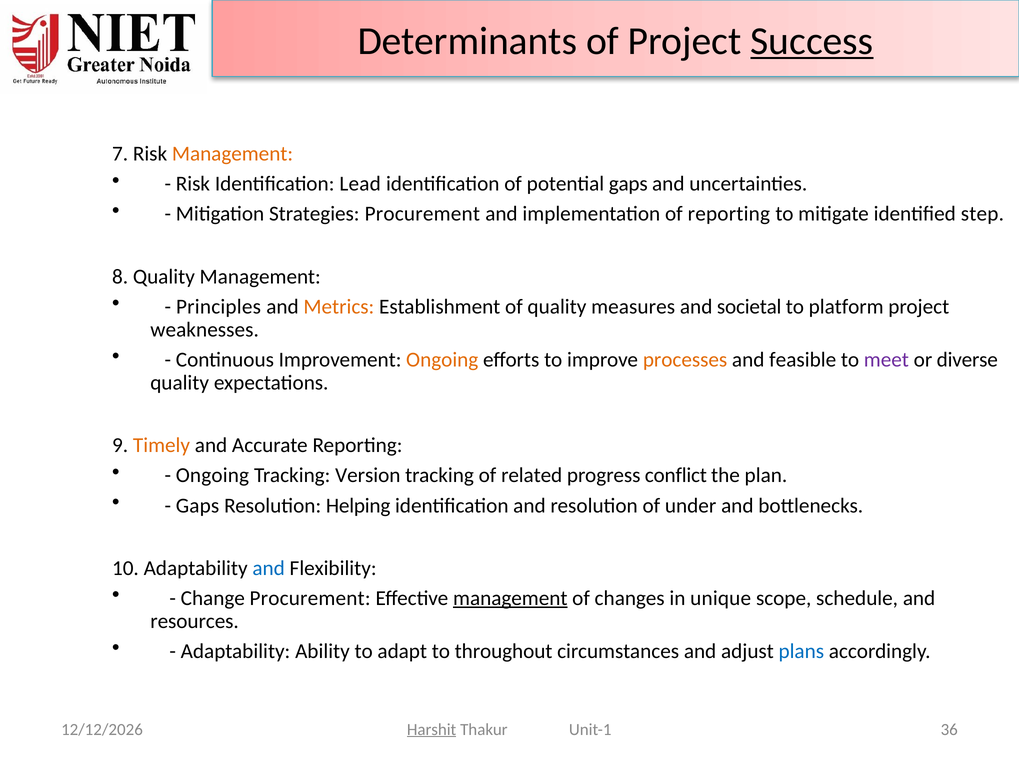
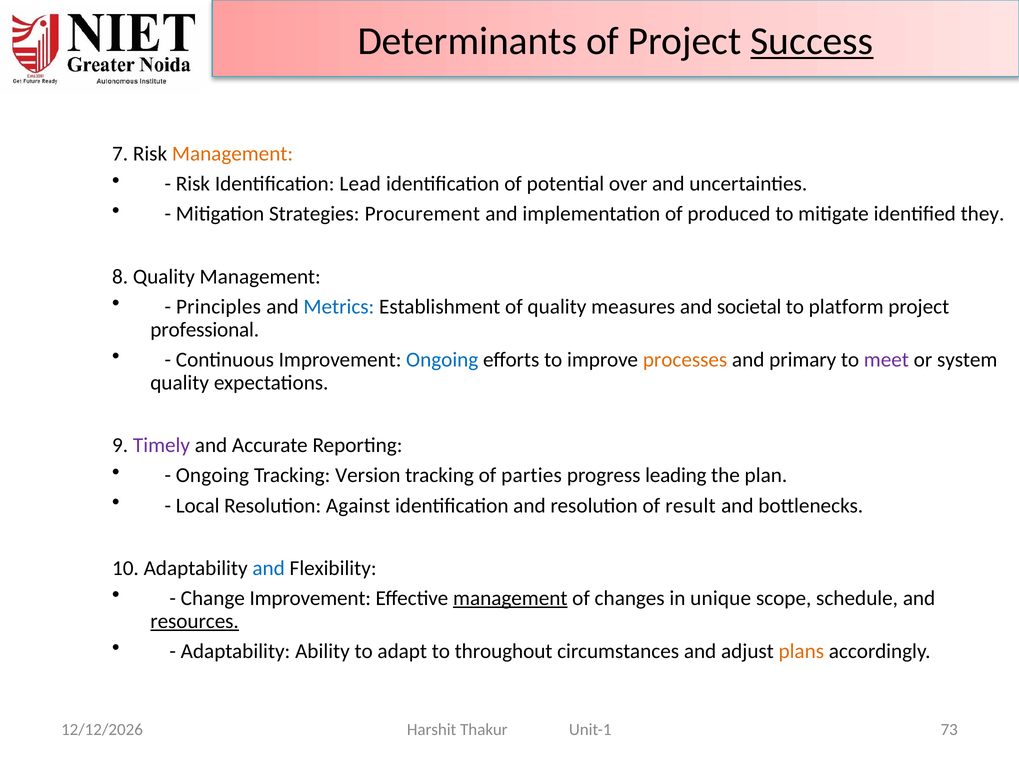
potential gaps: gaps -> over
of reporting: reporting -> produced
step: step -> they
Metrics colour: orange -> blue
weaknesses: weaknesses -> professional
Ongoing at (442, 360) colour: orange -> blue
feasible: feasible -> primary
diverse: diverse -> system
Timely colour: orange -> purple
related: related -> parties
conflict: conflict -> leading
Gaps at (198, 506): Gaps -> Local
Helping: Helping -> Against
under: under -> result
Change Procurement: Procurement -> Improvement
resources underline: none -> present
plans colour: blue -> orange
Harshit underline: present -> none
36: 36 -> 73
